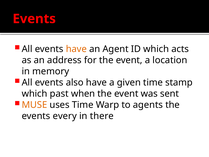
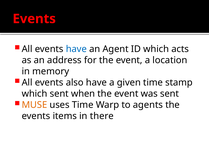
have at (76, 49) colour: orange -> blue
which past: past -> sent
every: every -> items
